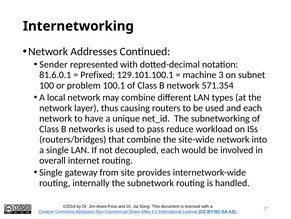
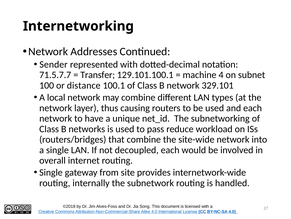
81.6.0.1: 81.6.0.1 -> 71.5.7.7
Prefixed: Prefixed -> Transfer
3: 3 -> 4
problem: problem -> distance
571.354: 571.354 -> 329.101
